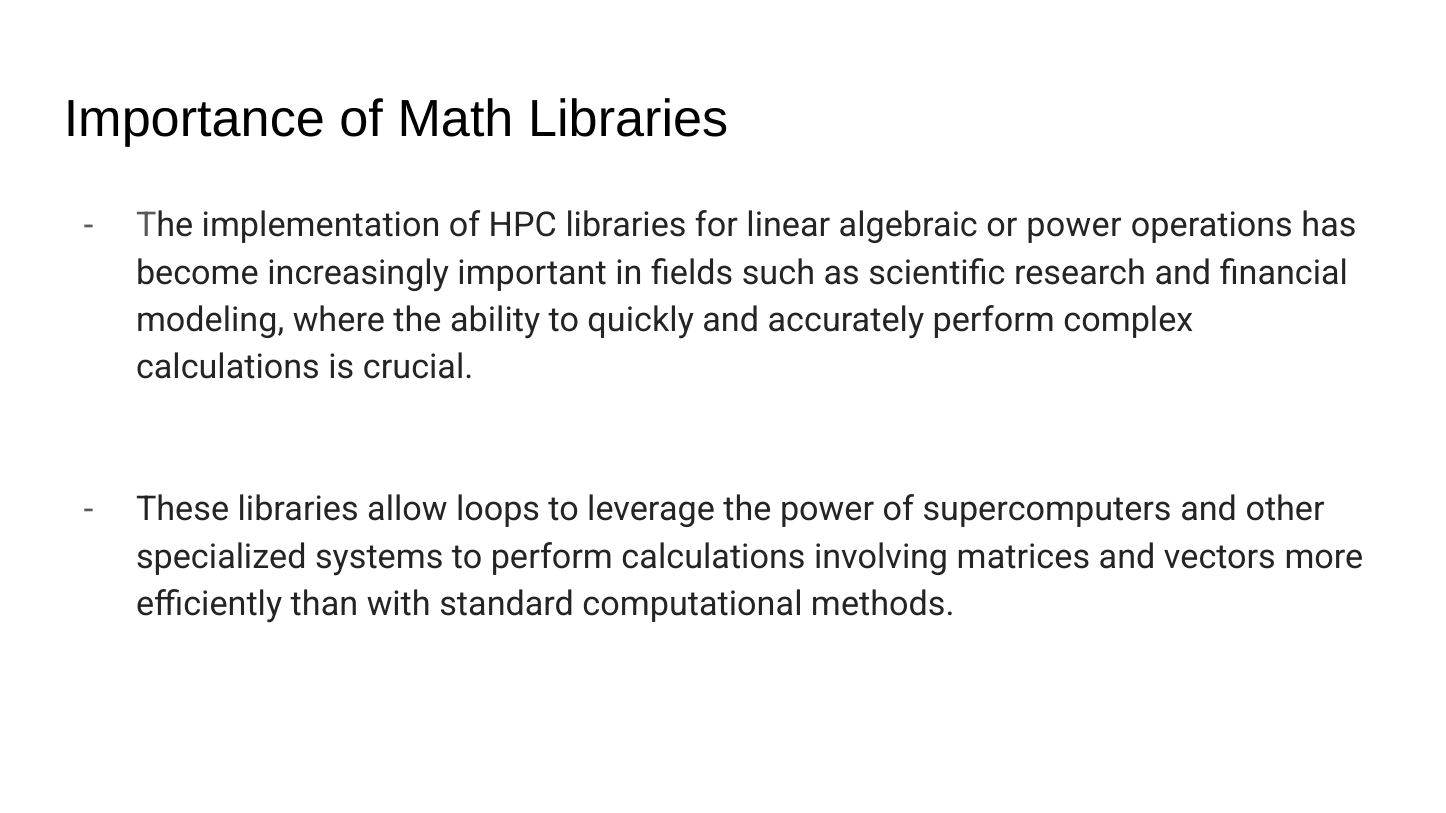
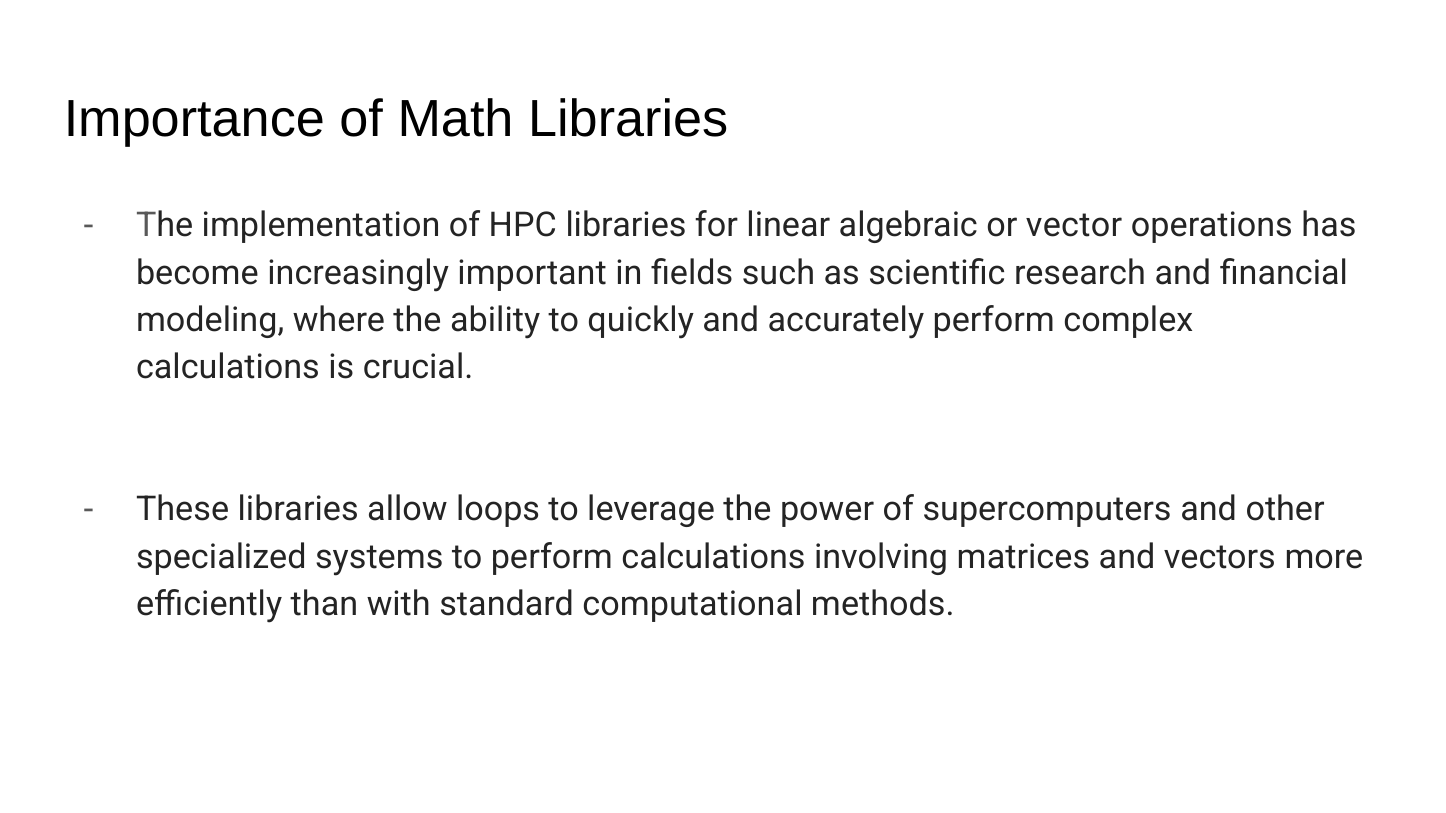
or power: power -> vector
